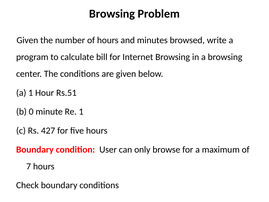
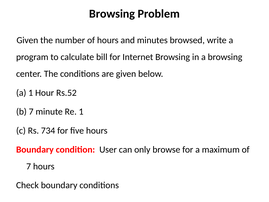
Rs.51: Rs.51 -> Rs.52
b 0: 0 -> 7
427: 427 -> 734
